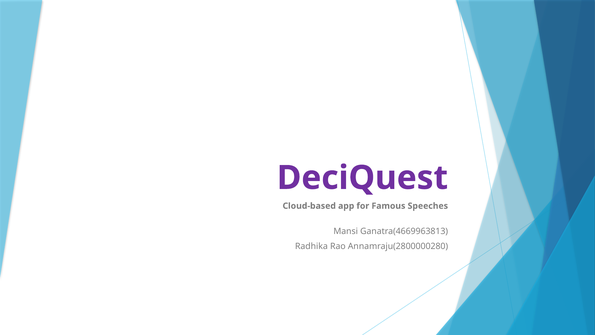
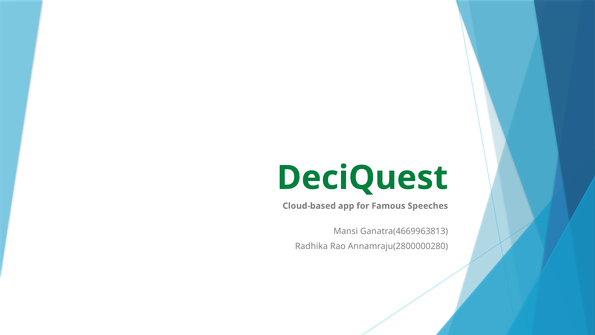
DeciQuest colour: purple -> green
